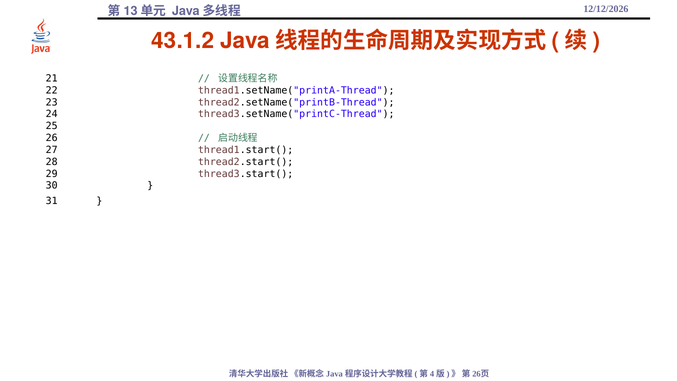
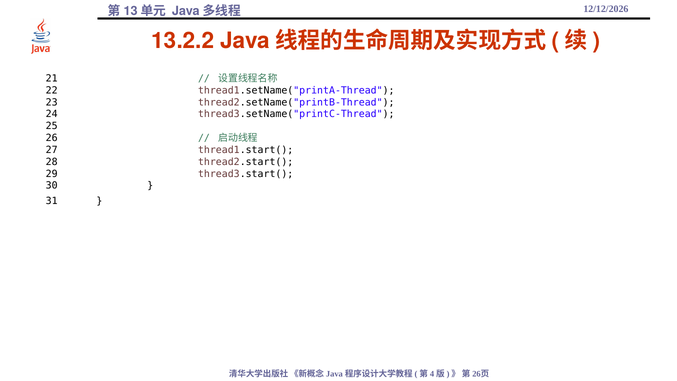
43.1.2: 43.1.2 -> 13.2.2
